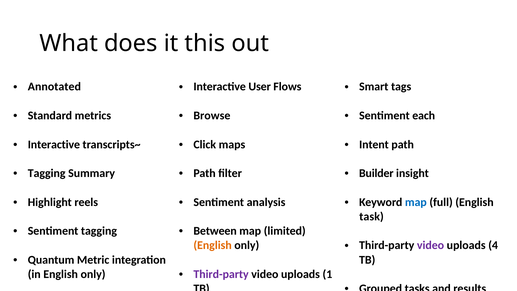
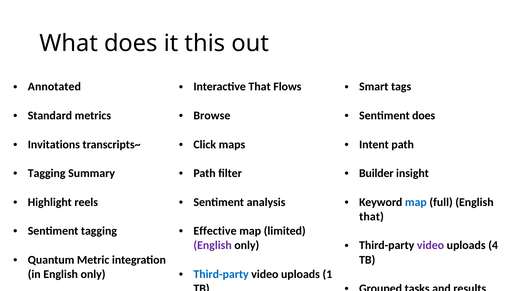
Interactive User: User -> That
Sentiment each: each -> does
Interactive at (54, 144): Interactive -> Invitations
task at (372, 216): task -> that
Between: Between -> Effective
English at (213, 245) colour: orange -> purple
Third-party at (221, 274) colour: purple -> blue
